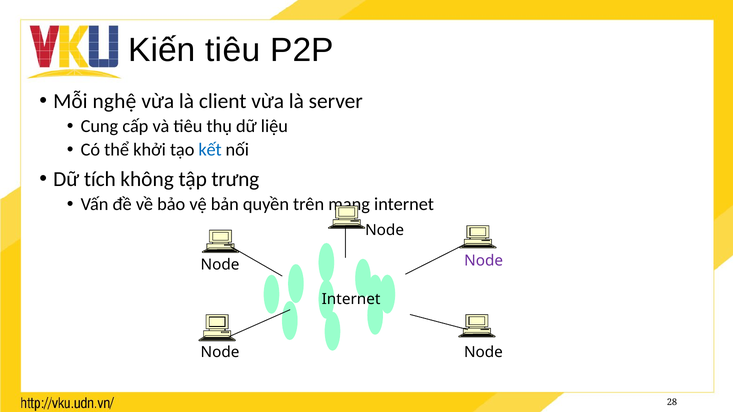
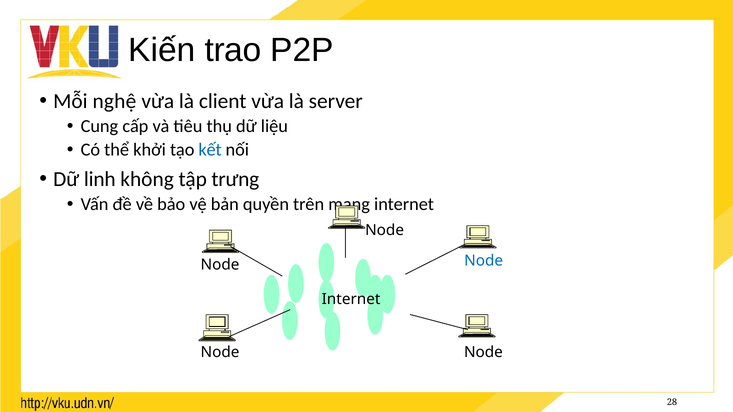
Kiến tiêu: tiêu -> trao
tích: tích -> linh
Node at (484, 261) colour: purple -> blue
